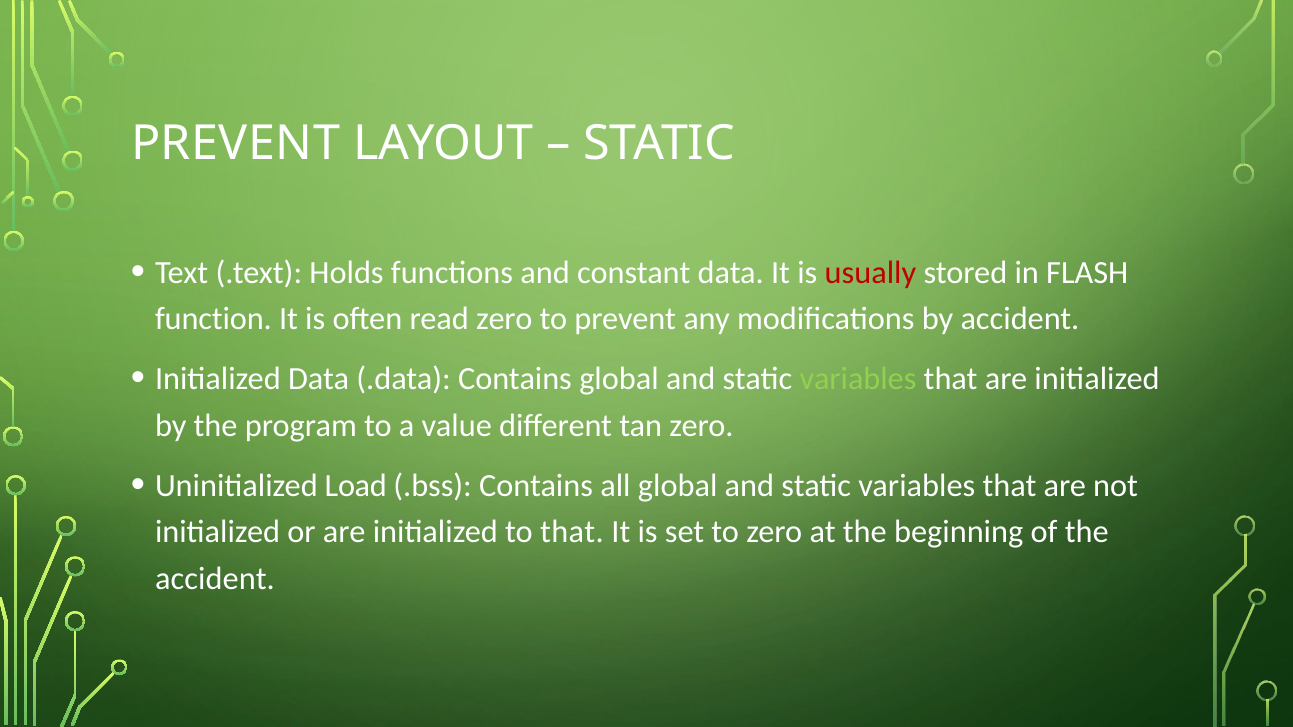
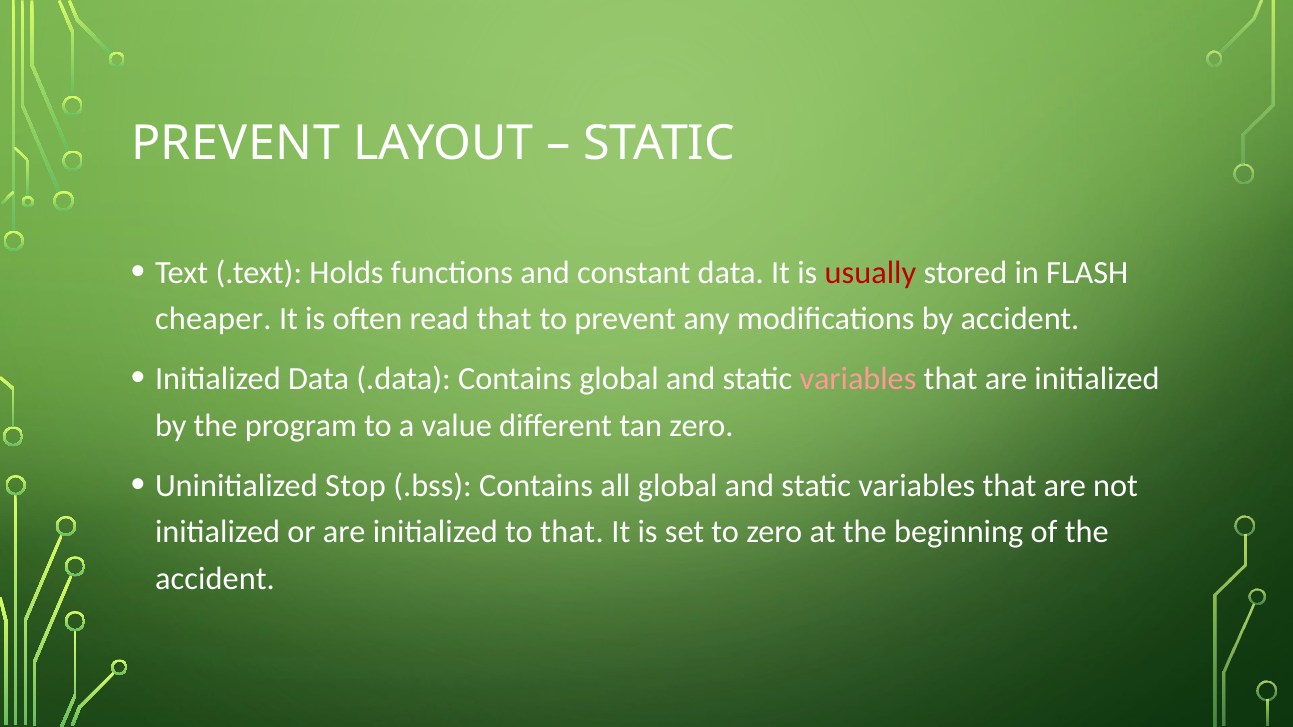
function: function -> cheaper
read zero: zero -> that
variables at (858, 379) colour: light green -> pink
Load: Load -> Stop
